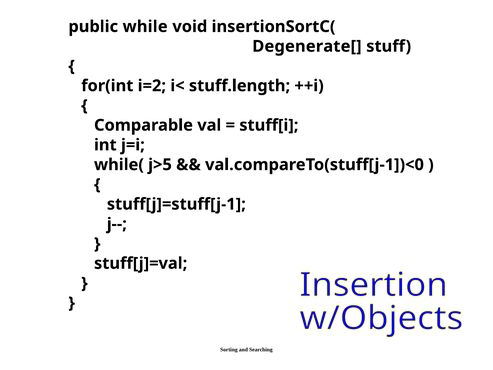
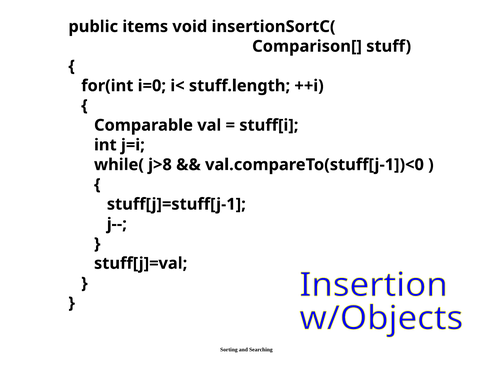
while: while -> items
Degenerate[: Degenerate[ -> Comparison[
i=2: i=2 -> i=0
j>5: j>5 -> j>8
